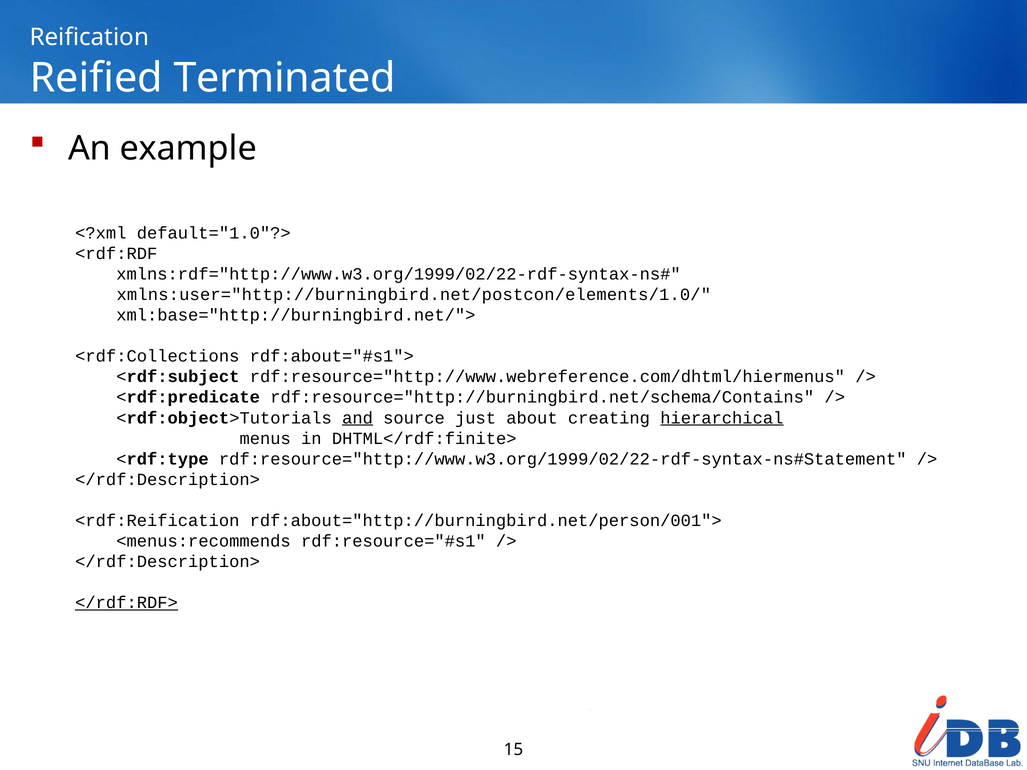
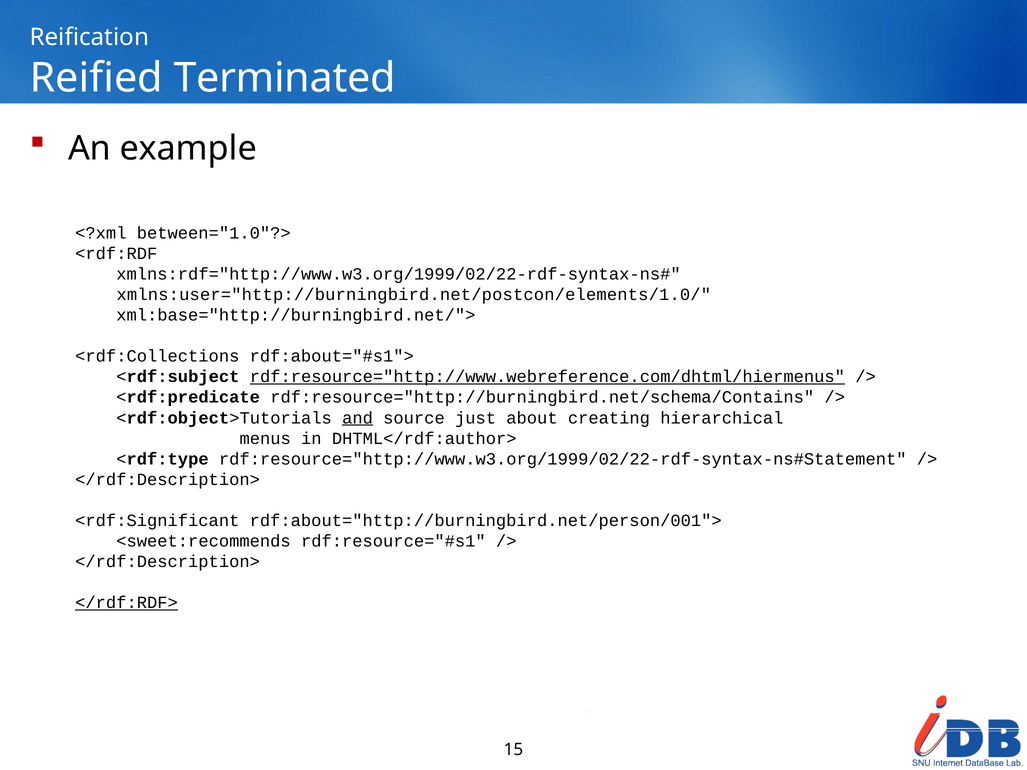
default="1.0"?>: default="1.0"?> -> between="1.0"?>
rdf:resource="http://www.webreference.com/dhtml/hiermenus underline: none -> present
hierarchical underline: present -> none
DHTML</rdf:finite>: DHTML</rdf:finite> -> DHTML</rdf:author>
<rdf:Reification: <rdf:Reification -> <rdf:Significant
<menus:recommends: <menus:recommends -> <sweet:recommends
